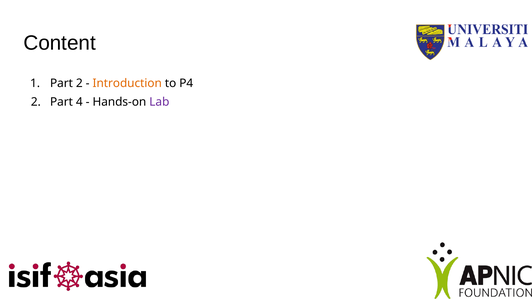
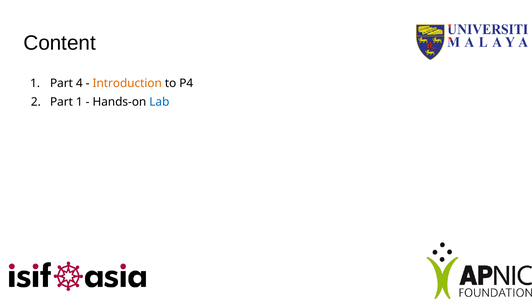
Part 2: 2 -> 4
Part 4: 4 -> 1
Lab colour: purple -> blue
